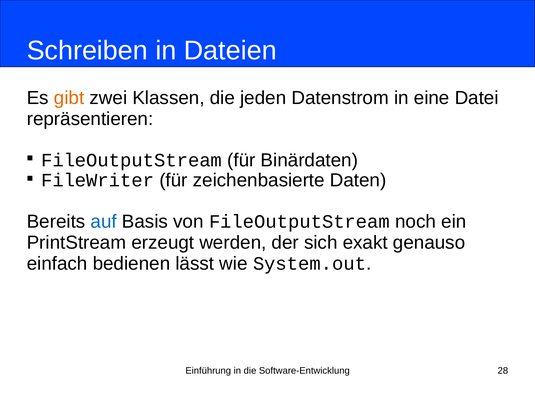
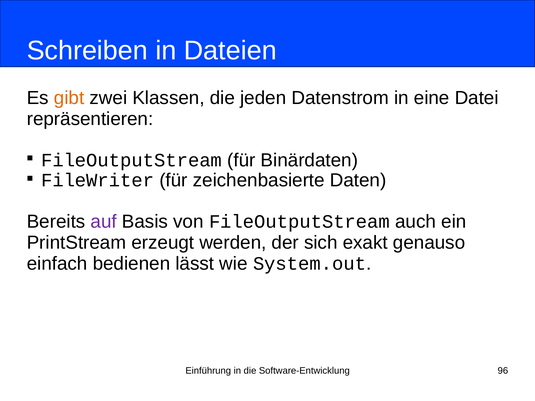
auf colour: blue -> purple
noch: noch -> auch
28: 28 -> 96
